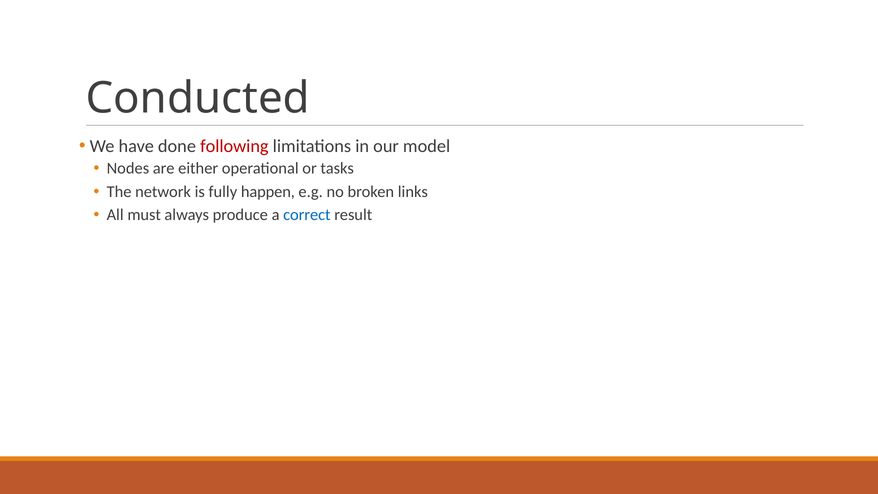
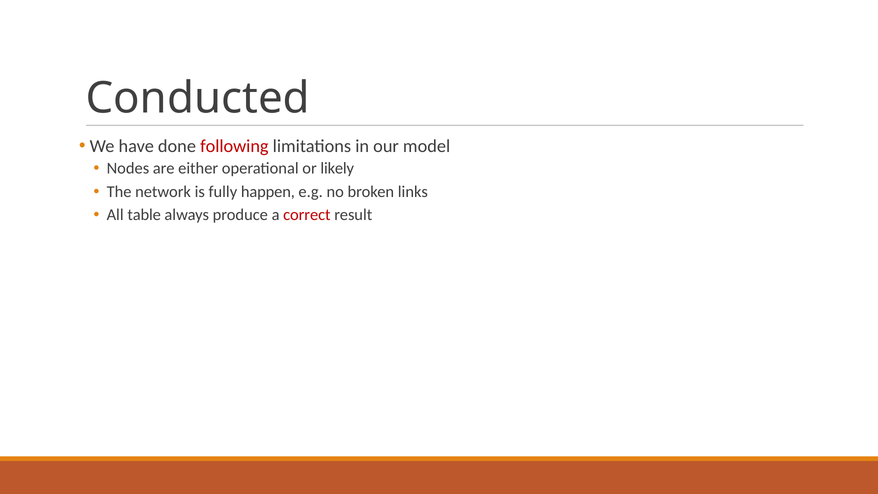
tasks: tasks -> likely
must: must -> table
correct colour: blue -> red
